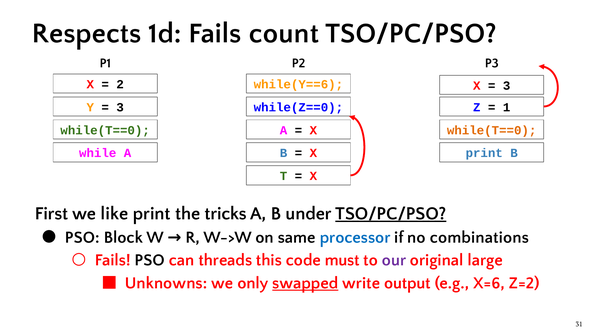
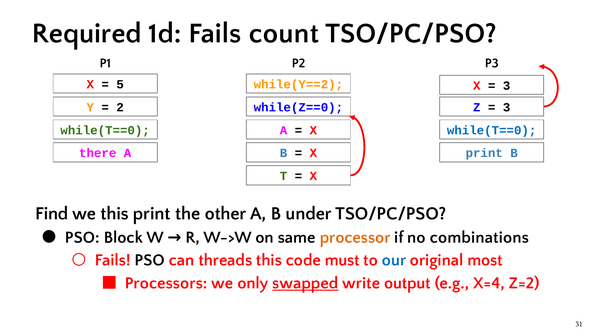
Respects: Respects -> Required
2: 2 -> 5
while(Y==6: while(Y==6 -> while(Y==2
3 at (120, 107): 3 -> 2
1 at (507, 107): 1 -> 3
while(T==0 at (492, 130) colour: orange -> blue
while: while -> there
First: First -> Find
we like: like -> this
tricks: tricks -> other
TSO/PC/PSO at (391, 213) underline: present -> none
processor colour: blue -> orange
our colour: purple -> blue
large: large -> most
Unknowns: Unknowns -> Processors
X=6: X=6 -> X=4
